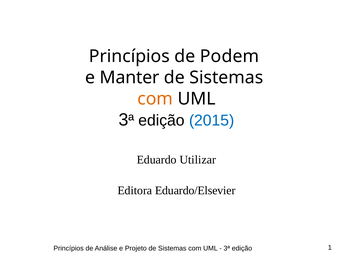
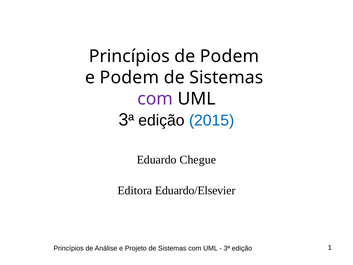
e Manter: Manter -> Podem
com at (155, 99) colour: orange -> purple
Utilizar: Utilizar -> Chegue
